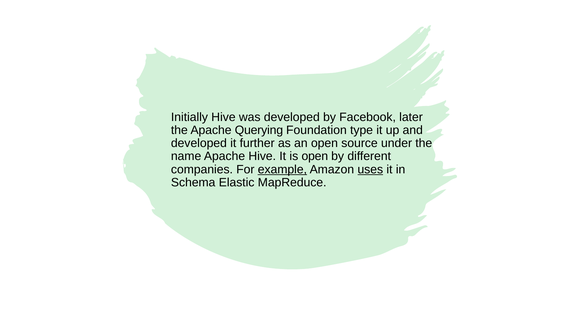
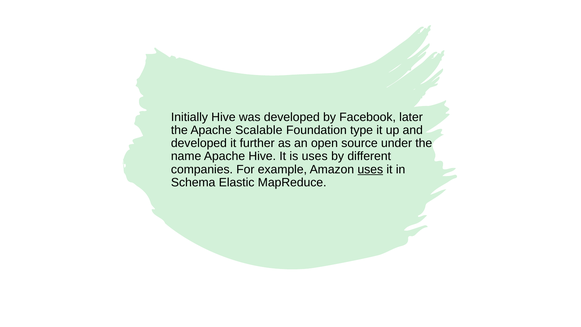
Querying: Querying -> Scalable
is open: open -> uses
example underline: present -> none
